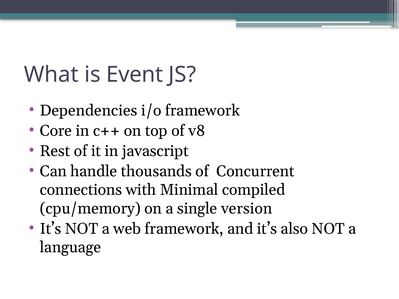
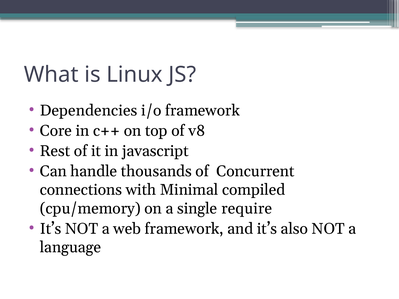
Event: Event -> Linux
version: version -> require
